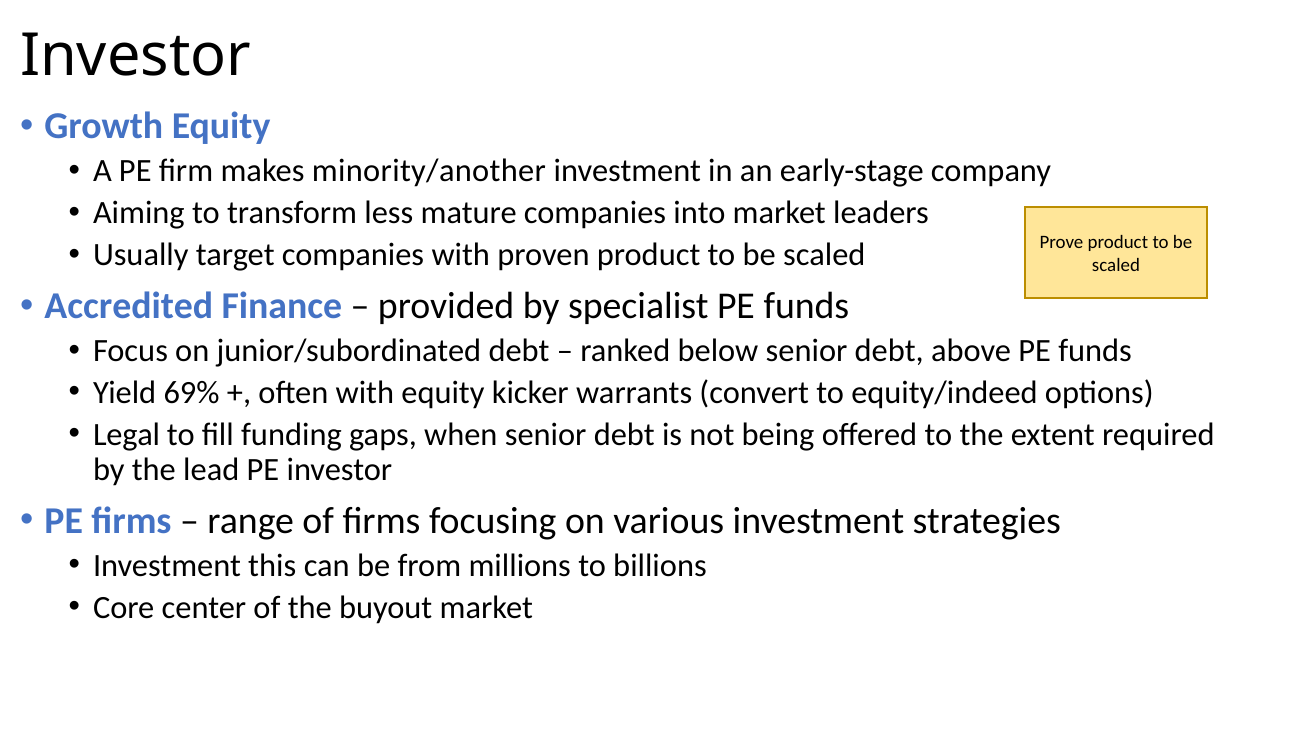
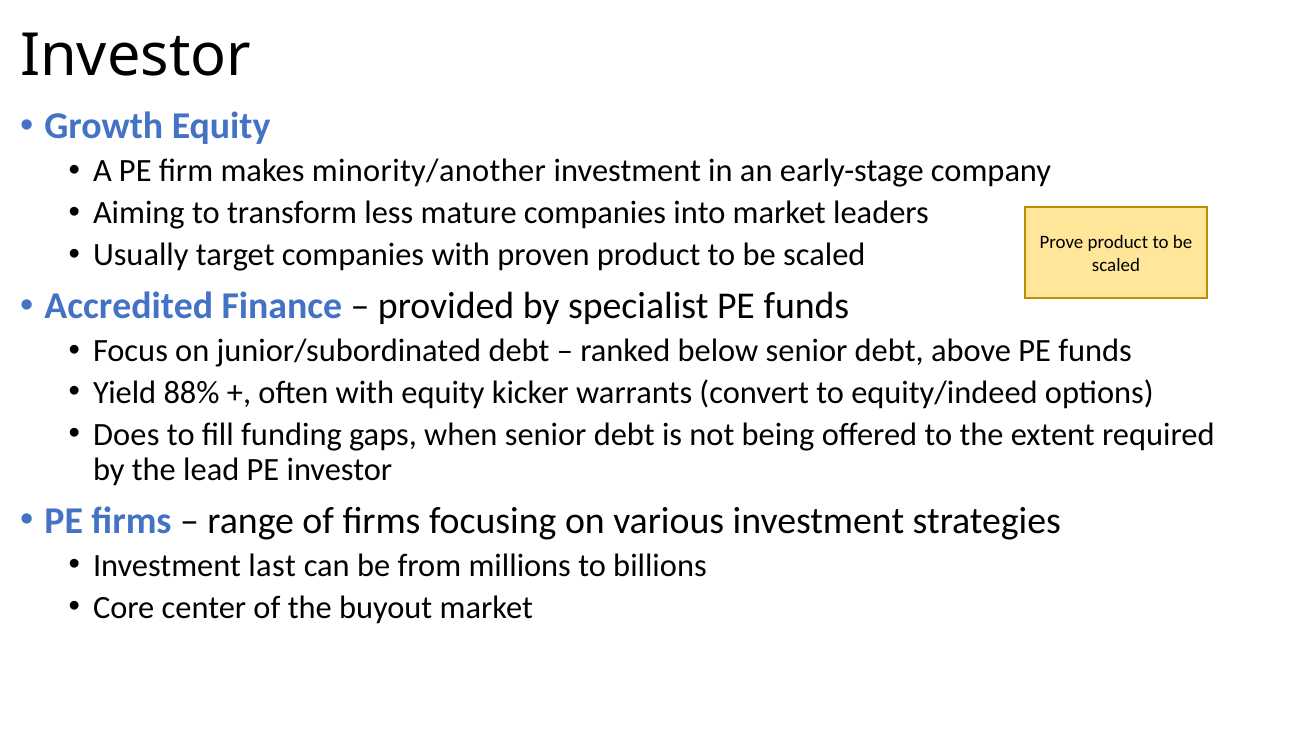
69%: 69% -> 88%
Legal: Legal -> Does
this: this -> last
